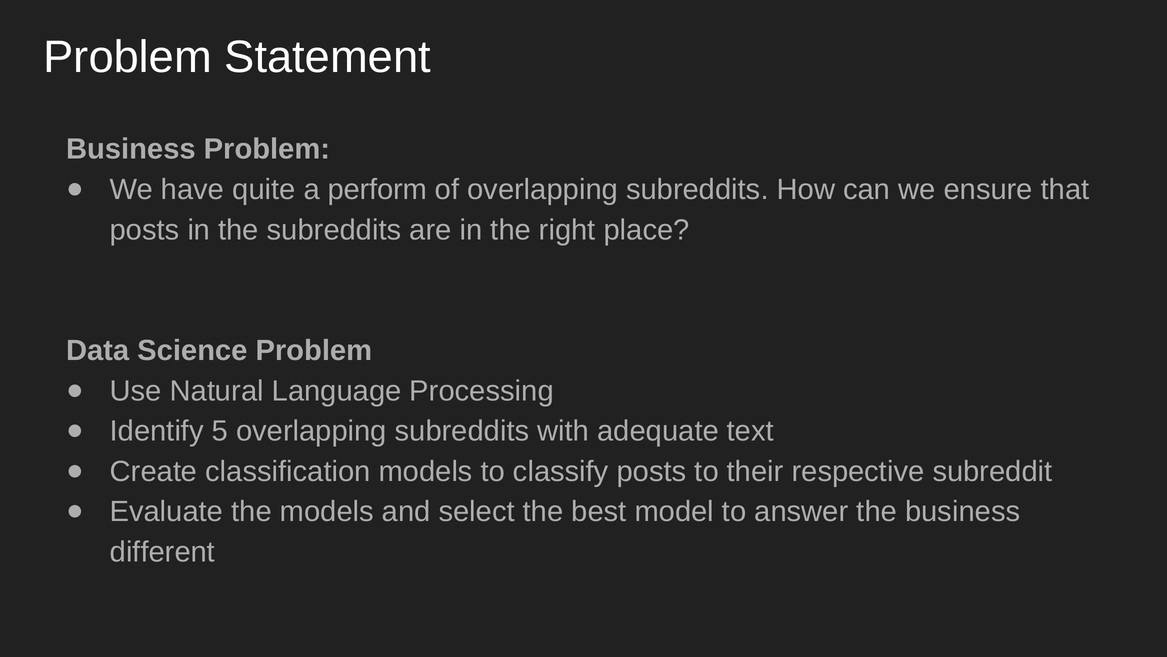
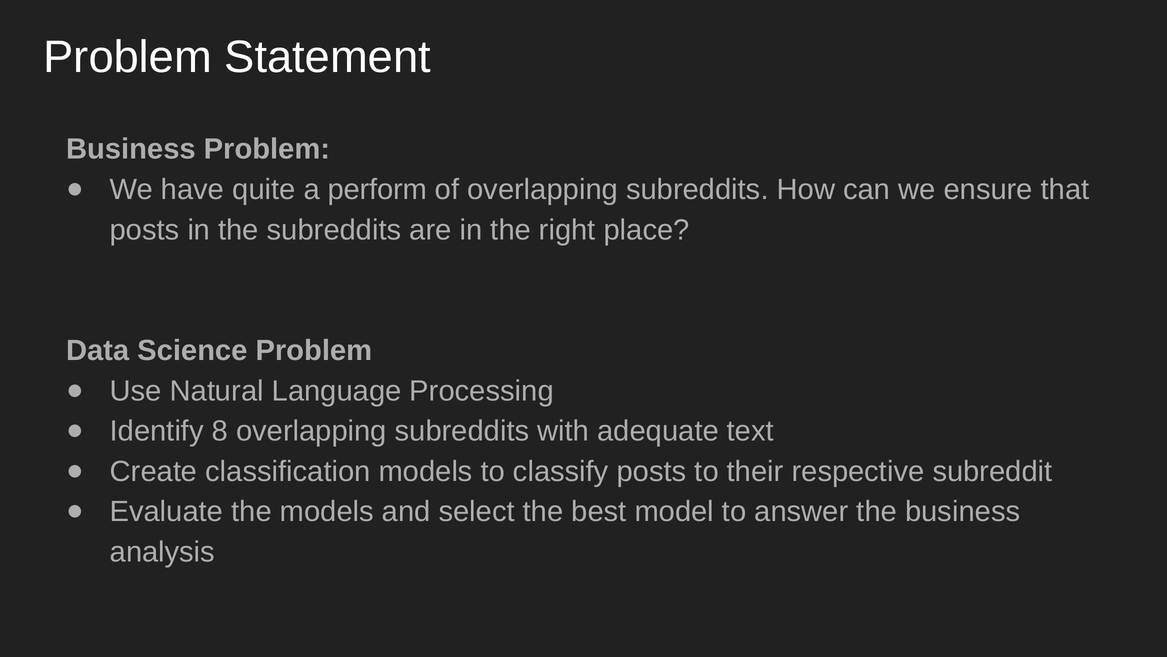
5: 5 -> 8
different: different -> analysis
